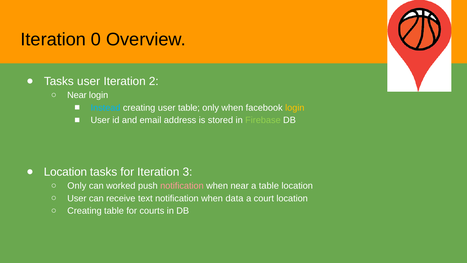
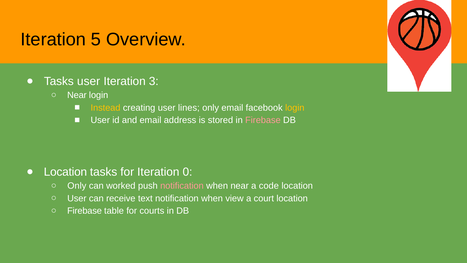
0: 0 -> 5
2: 2 -> 3
Instead colour: light blue -> yellow
user table: table -> lines
only when: when -> email
Firebase at (263, 120) colour: light green -> pink
3: 3 -> 0
a table: table -> code
data: data -> view
Creating at (84, 211): Creating -> Firebase
